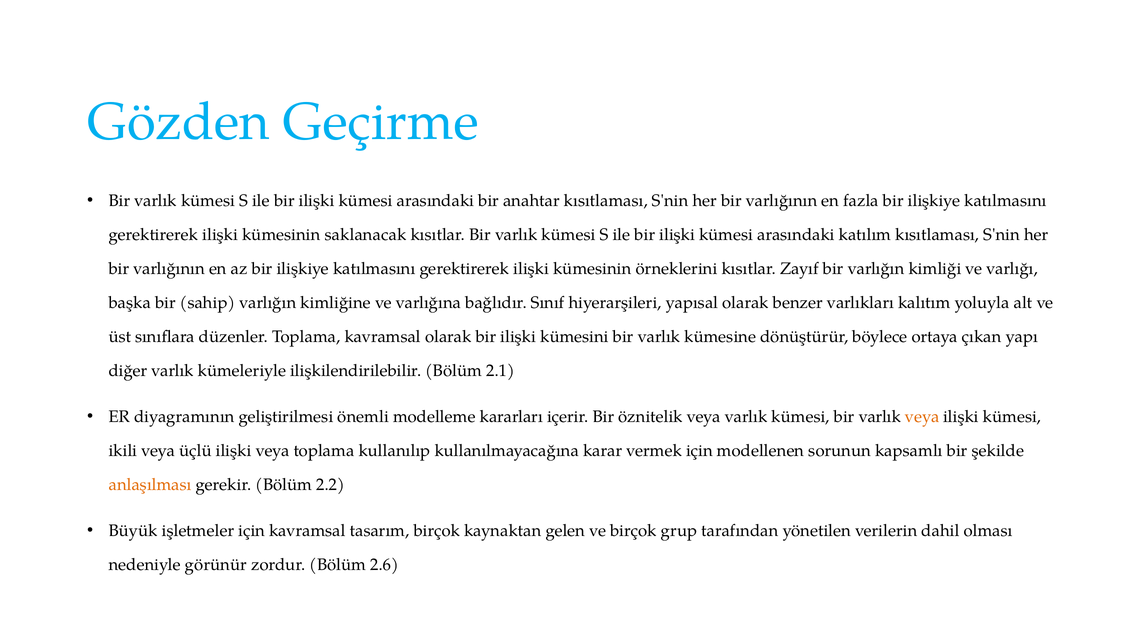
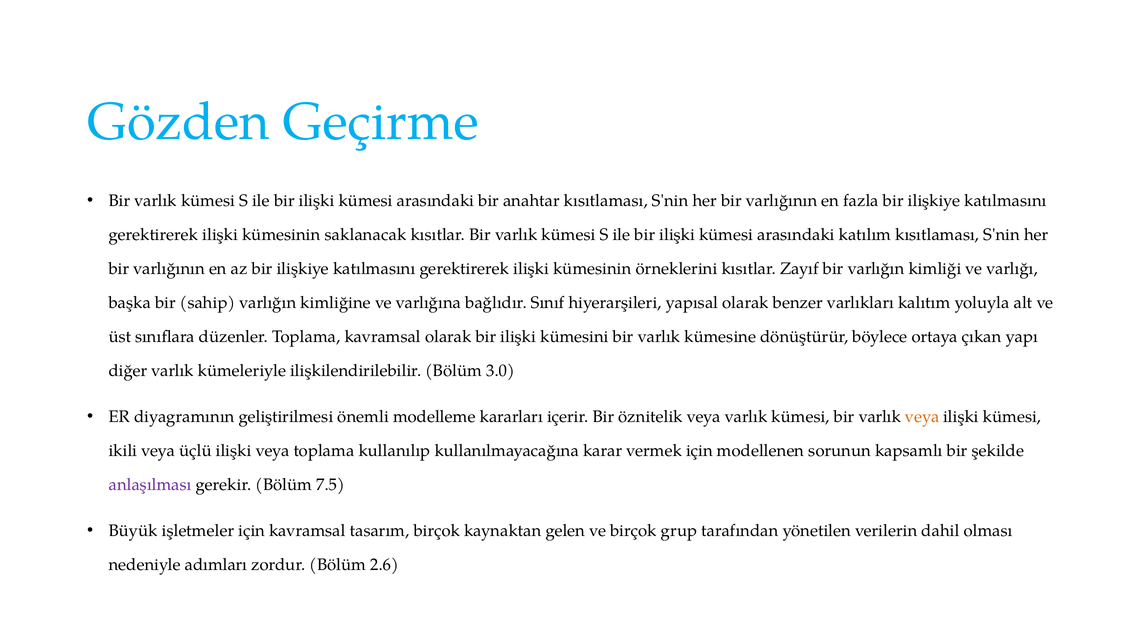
2.1: 2.1 -> 3.0
anlaşılması colour: orange -> purple
2.2: 2.2 -> 7.5
görünür: görünür -> adımları
